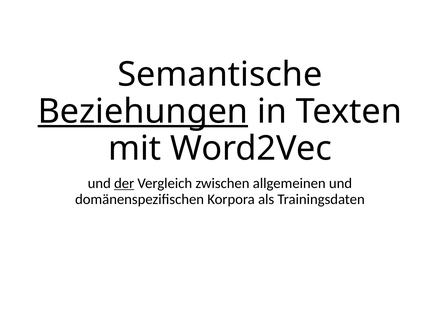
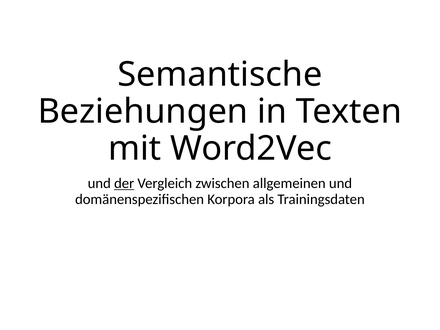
Beziehungen underline: present -> none
